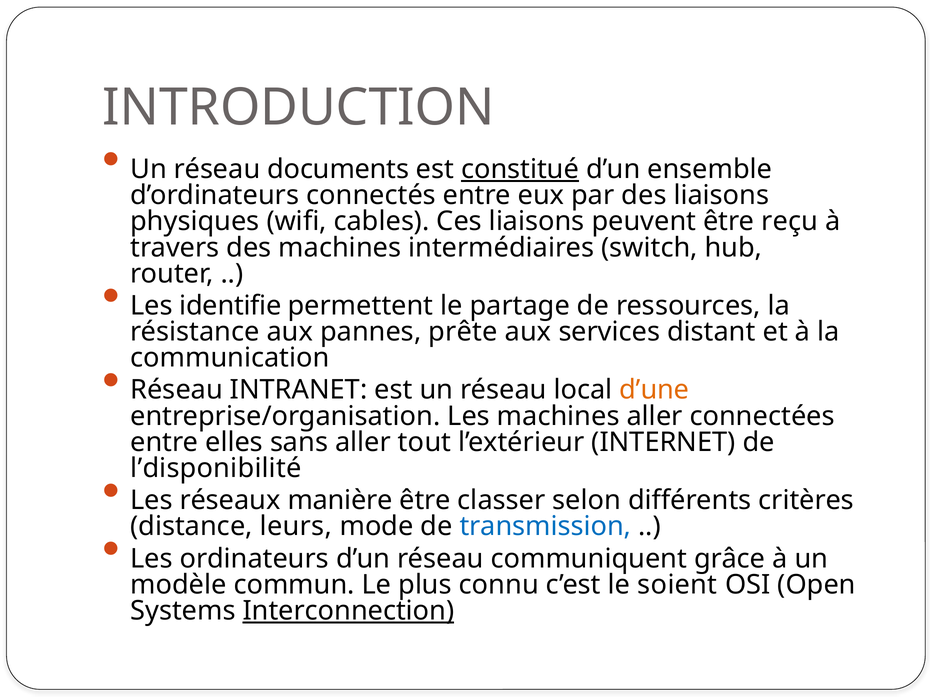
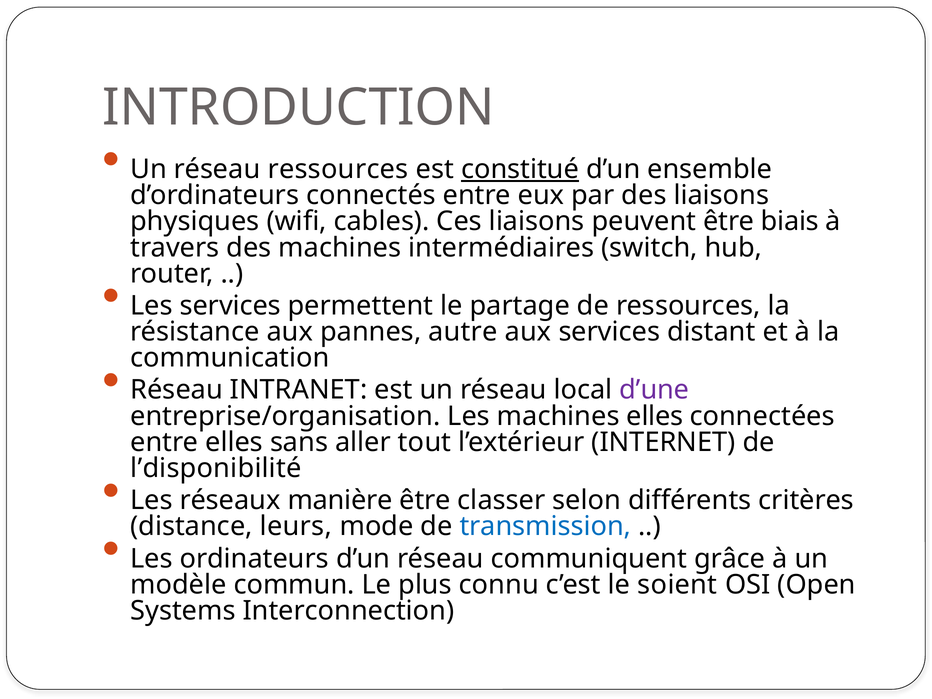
réseau documents: documents -> ressources
reçu: reçu -> biais
Les identifie: identifie -> services
prête: prête -> autre
d’une colour: orange -> purple
machines aller: aller -> elles
Interconnection underline: present -> none
